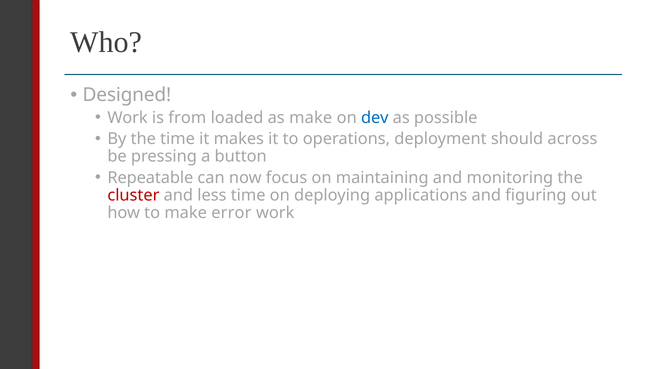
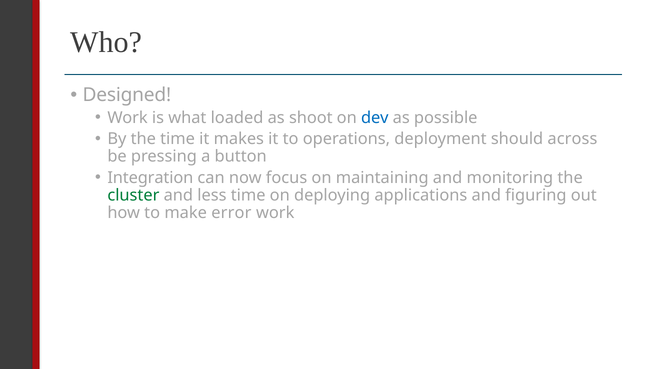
from: from -> what
as make: make -> shoot
Repeatable: Repeatable -> Integration
cluster colour: red -> green
